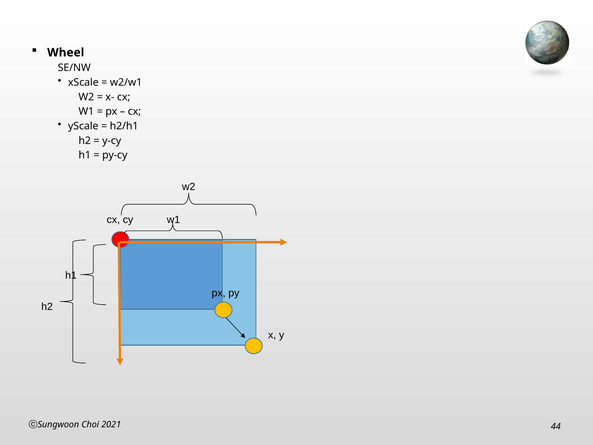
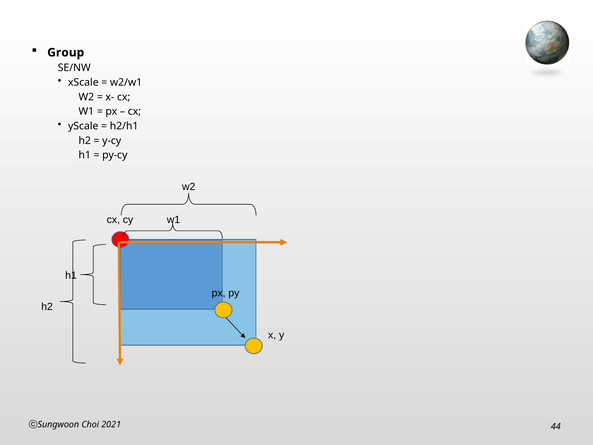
Wheel: Wheel -> Group
